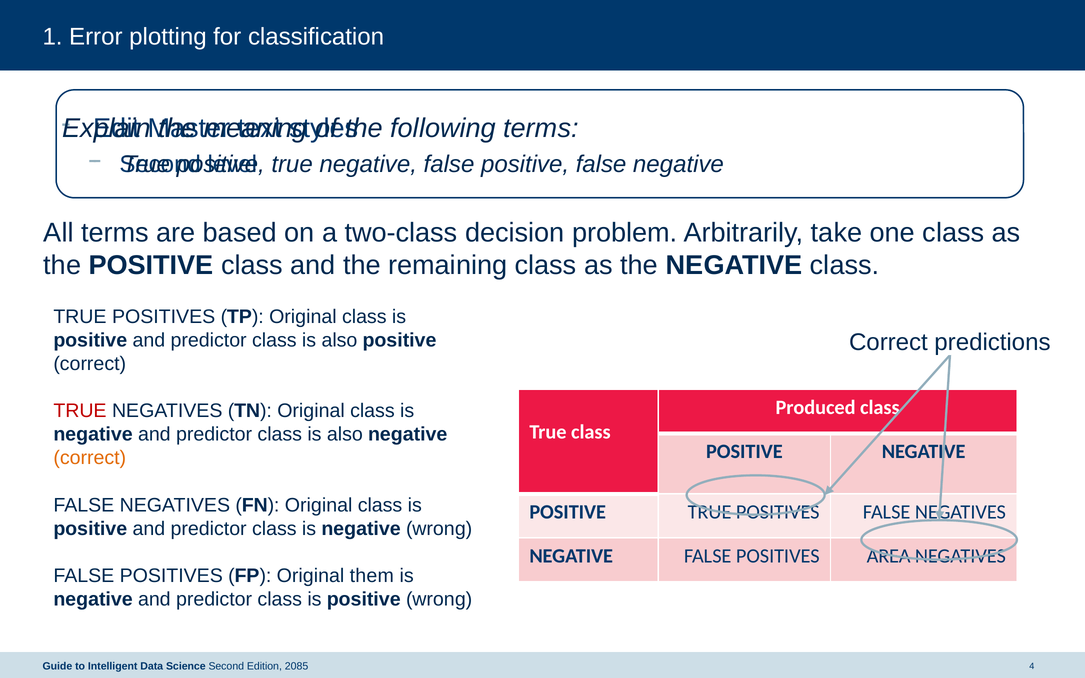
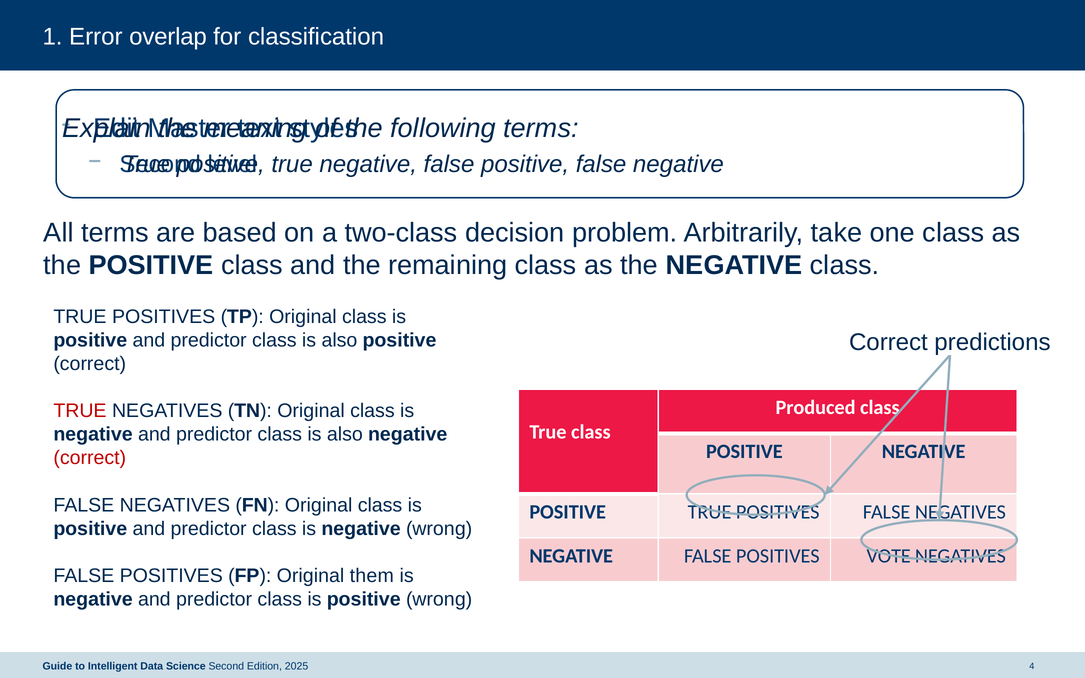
plotting: plotting -> overlap
correct at (90, 458) colour: orange -> red
AREA: AREA -> VOTE
2085: 2085 -> 2025
